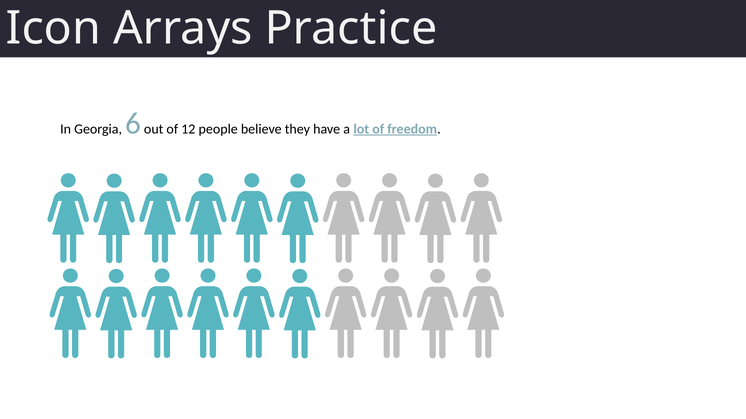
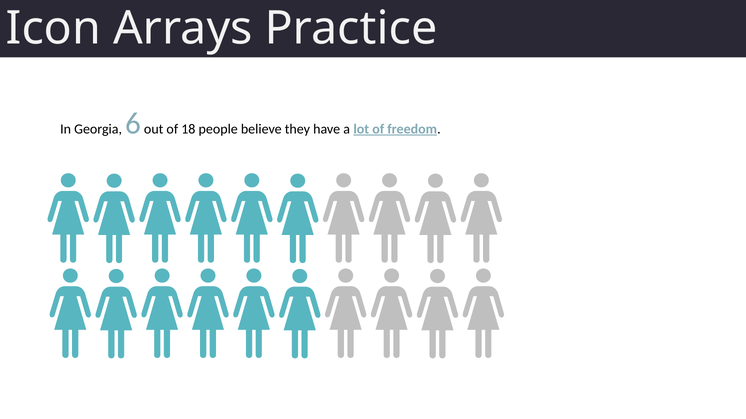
12: 12 -> 18
